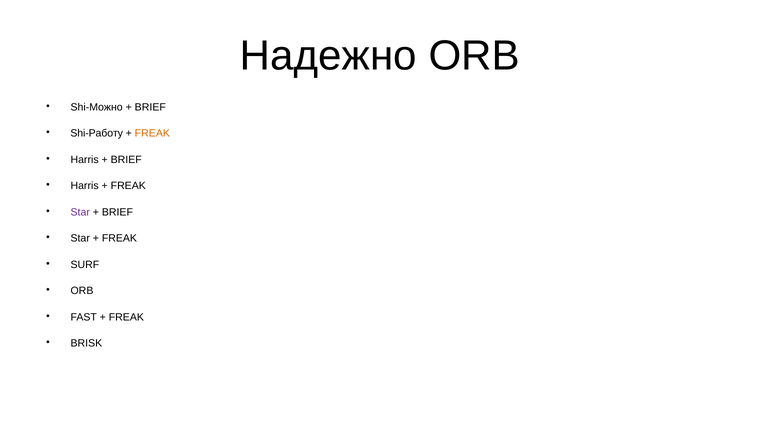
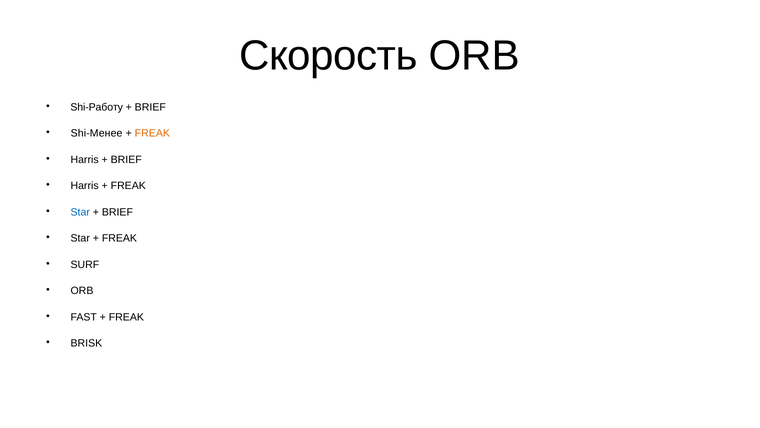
Надежно: Надежно -> Скорость
Shi-Можно: Shi-Можно -> Shi-Работу
Shi-Работу: Shi-Работу -> Shi-Менее
Star at (80, 212) colour: purple -> blue
